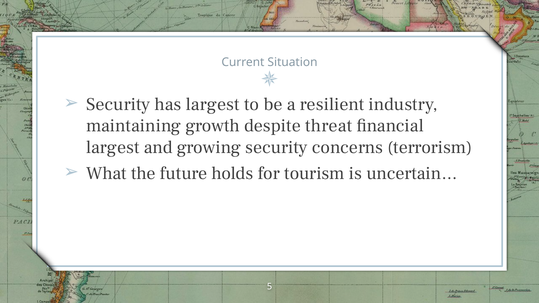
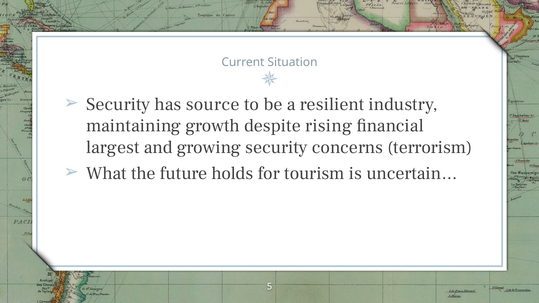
has largest: largest -> source
threat: threat -> rising
